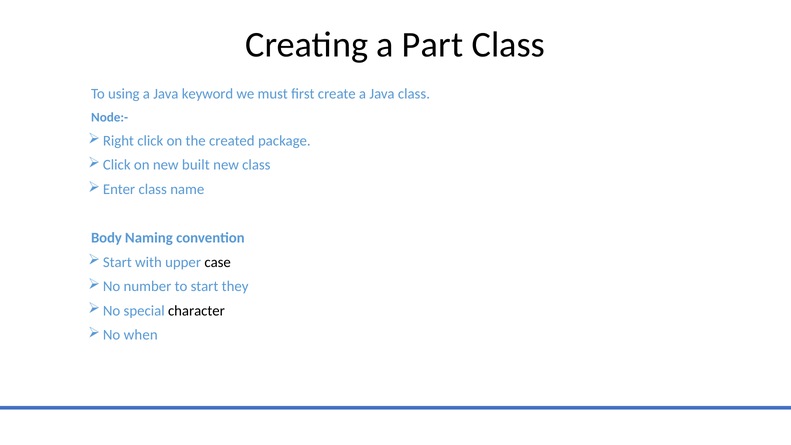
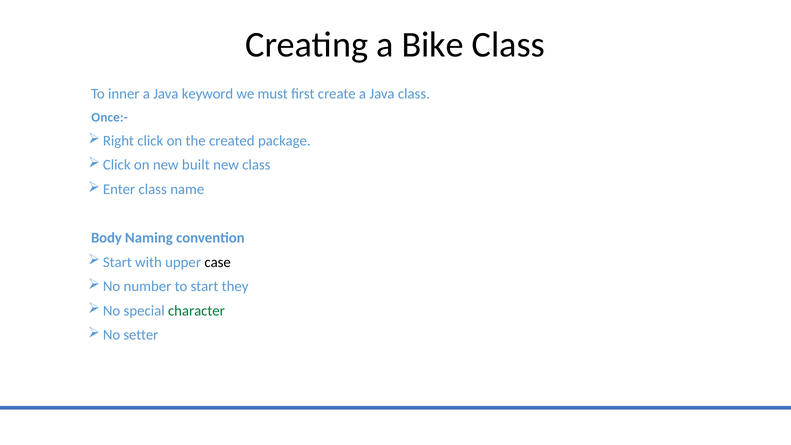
Part: Part -> Bike
using: using -> inner
Node:-: Node:- -> Once:-
character colour: black -> green
when: when -> setter
